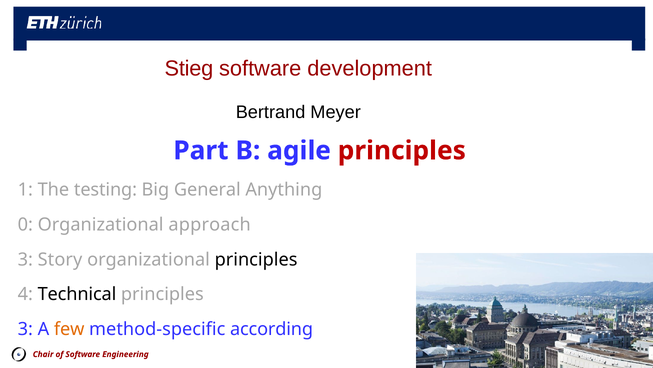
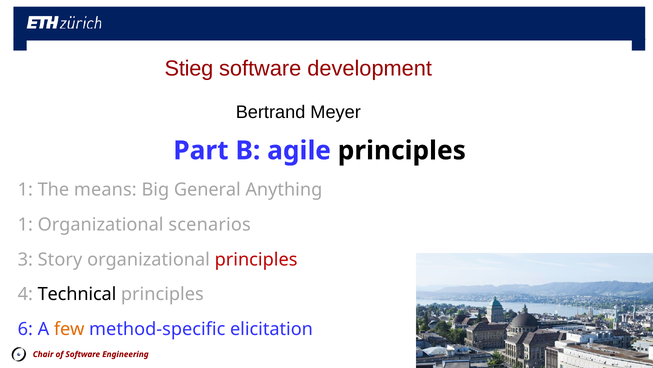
principles at (402, 150) colour: red -> black
testing: testing -> means
0 at (25, 224): 0 -> 1
approach: approach -> scenarios
principles at (256, 259) colour: black -> red
3 at (25, 329): 3 -> 6
according: according -> elicitation
